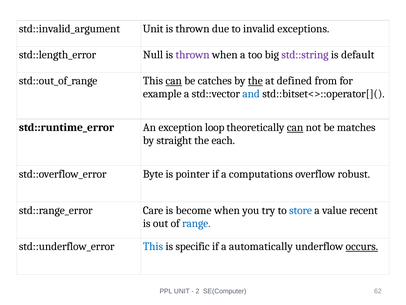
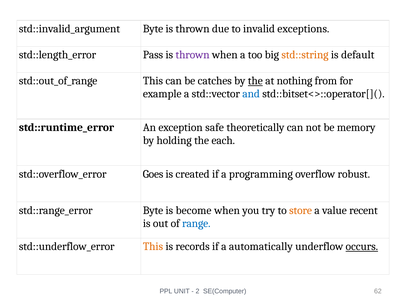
Unit at (153, 29): Unit -> Byte
Null: Null -> Pass
std::string colour: purple -> orange
can at (174, 81) underline: present -> none
defined: defined -> nothing
loop: loop -> safe
can at (295, 127) underline: present -> none
matches: matches -> memory
straight: straight -> holding
Byte: Byte -> Goes
pointer: pointer -> created
computations: computations -> programming
Care at (153, 210): Care -> Byte
store colour: blue -> orange
This at (153, 246) colour: blue -> orange
specific: specific -> records
